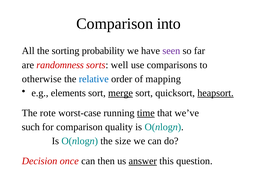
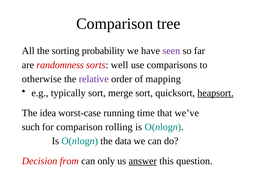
into: into -> tree
relative colour: blue -> purple
elements: elements -> typically
merge underline: present -> none
rote: rote -> idea
time underline: present -> none
quality: quality -> rolling
size: size -> data
once: once -> from
then: then -> only
